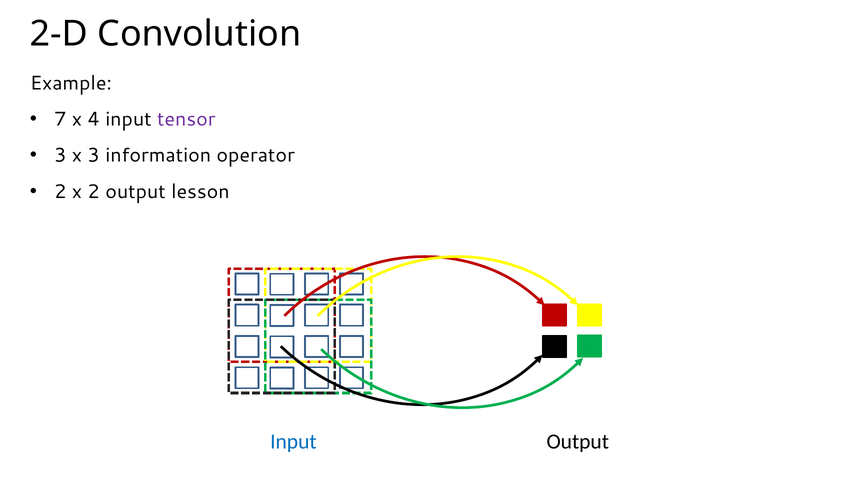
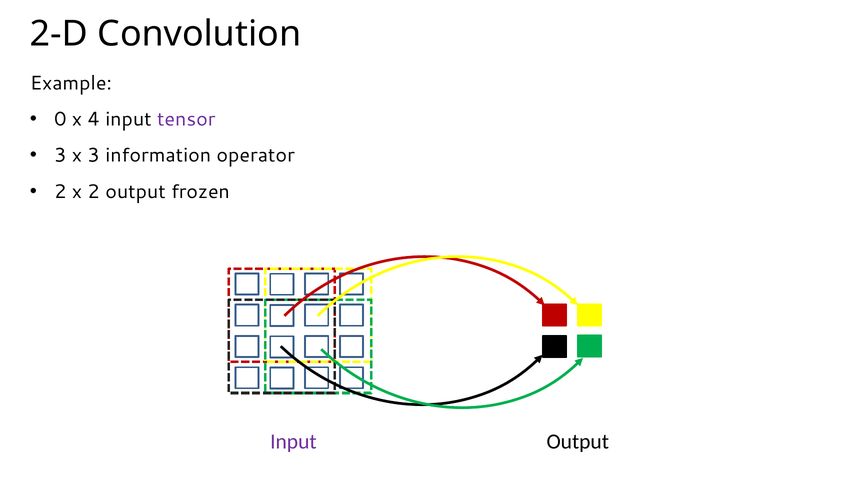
7: 7 -> 0
lesson: lesson -> frozen
Input at (293, 442) colour: blue -> purple
